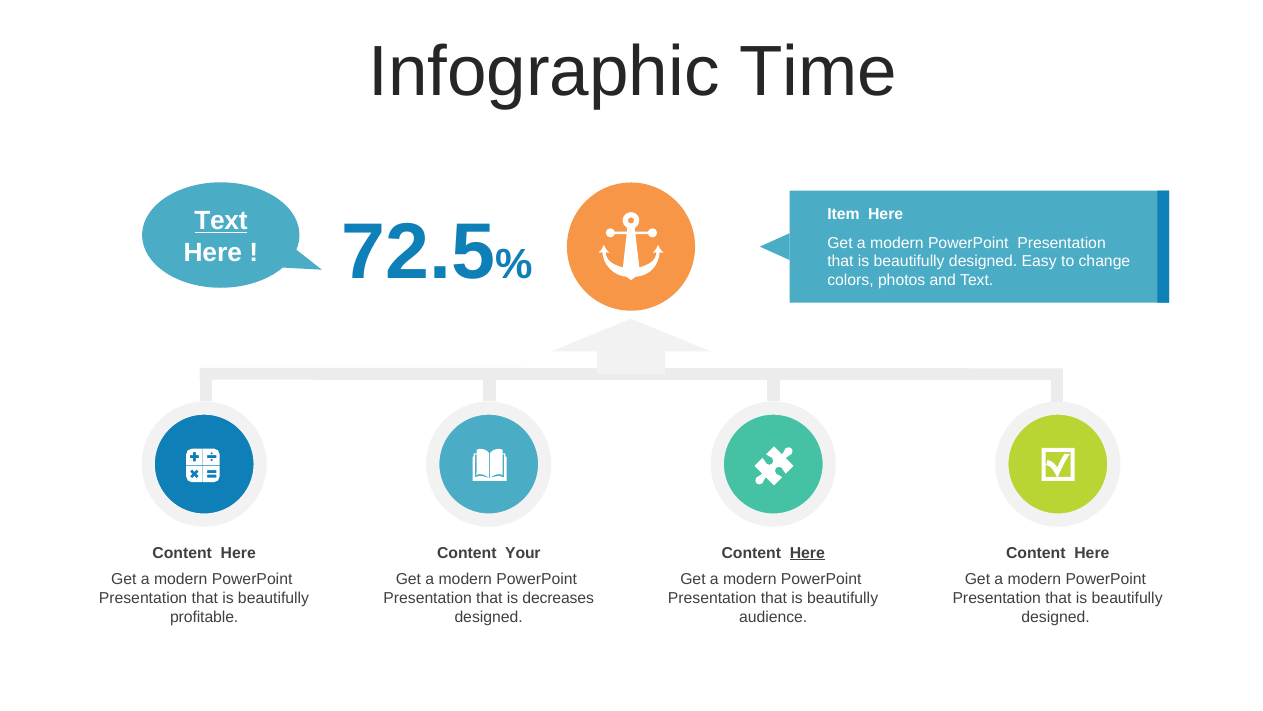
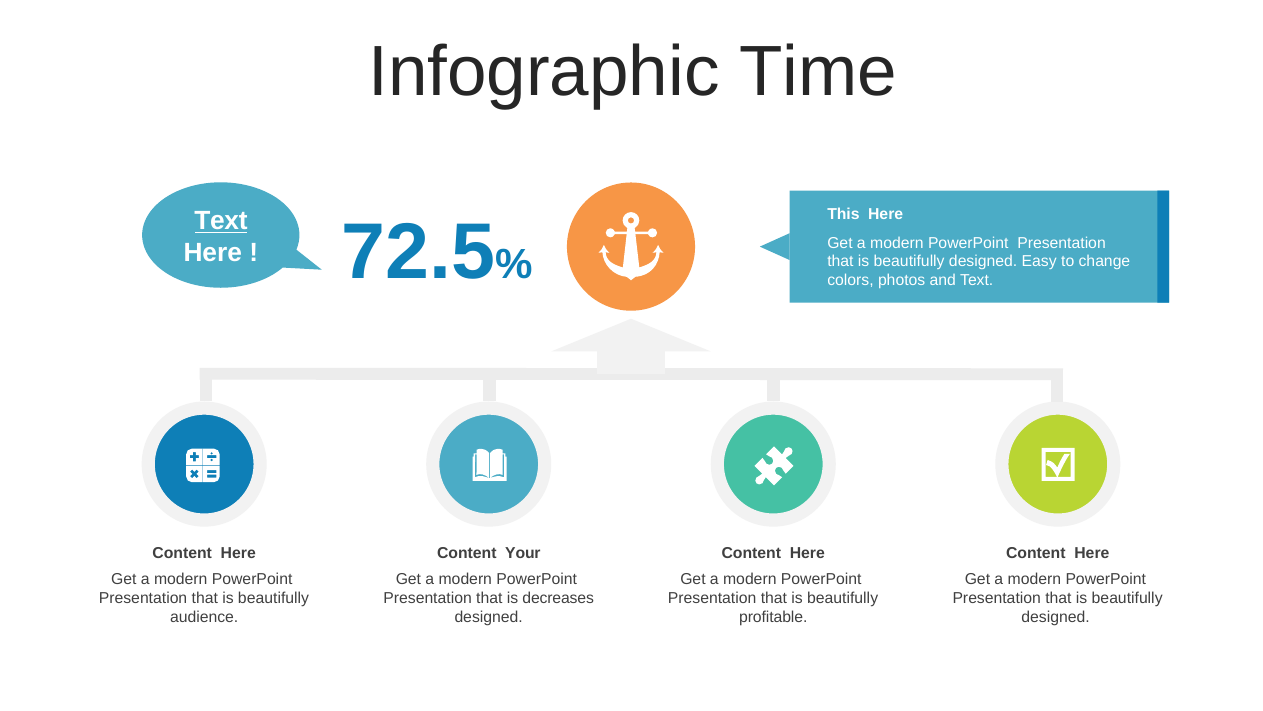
Item: Item -> This
Here at (807, 553) underline: present -> none
profitable: profitable -> audience
audience: audience -> profitable
